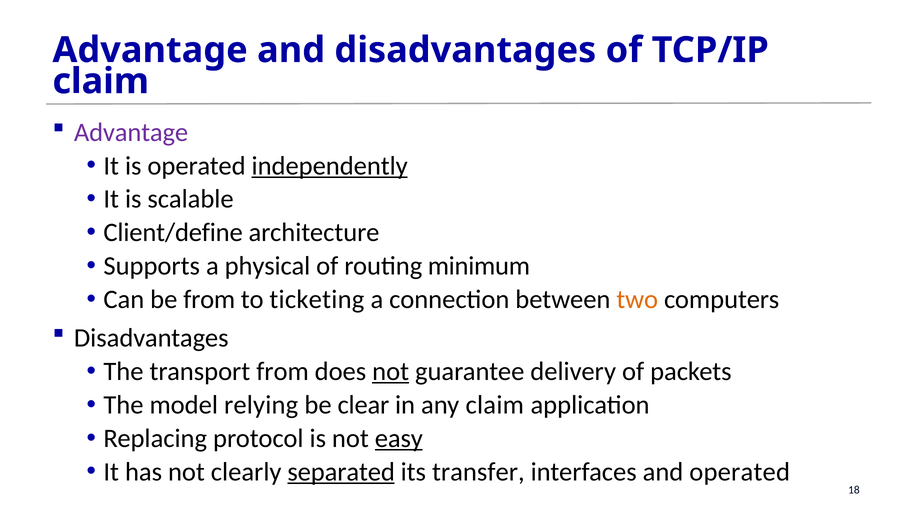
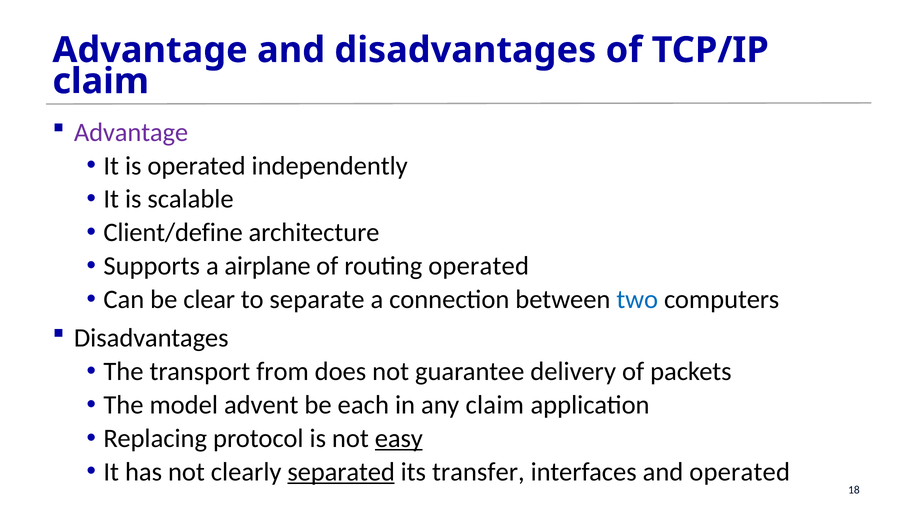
independently underline: present -> none
physical: physical -> airplane
routing minimum: minimum -> operated
be from: from -> clear
ticketing: ticketing -> separate
two colour: orange -> blue
not at (391, 371) underline: present -> none
relying: relying -> advent
clear: clear -> each
